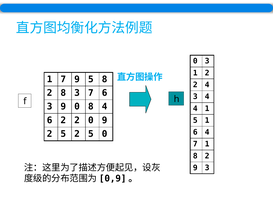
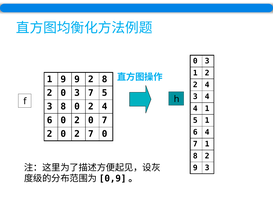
1 7: 7 -> 9
9 5: 5 -> 2
8 at (63, 93): 8 -> 0
7 6: 6 -> 5
3 9: 9 -> 8
8 at (91, 106): 8 -> 2
6 2: 2 -> 0
0 9: 9 -> 7
5 at (63, 134): 5 -> 0
5 at (91, 134): 5 -> 7
